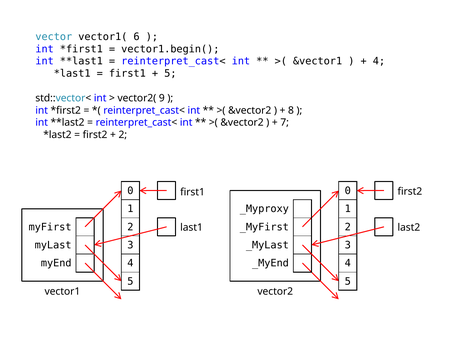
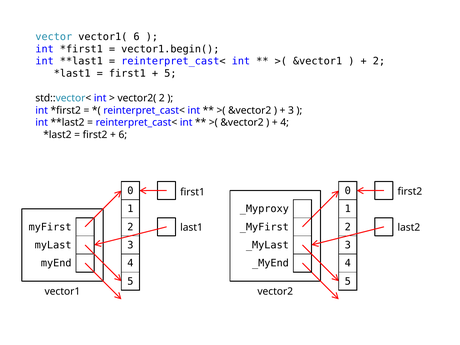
4 at (379, 61): 4 -> 2
vector2( 9: 9 -> 2
8 at (291, 110): 8 -> 3
7 at (285, 123): 7 -> 4
2 at (123, 135): 2 -> 6
